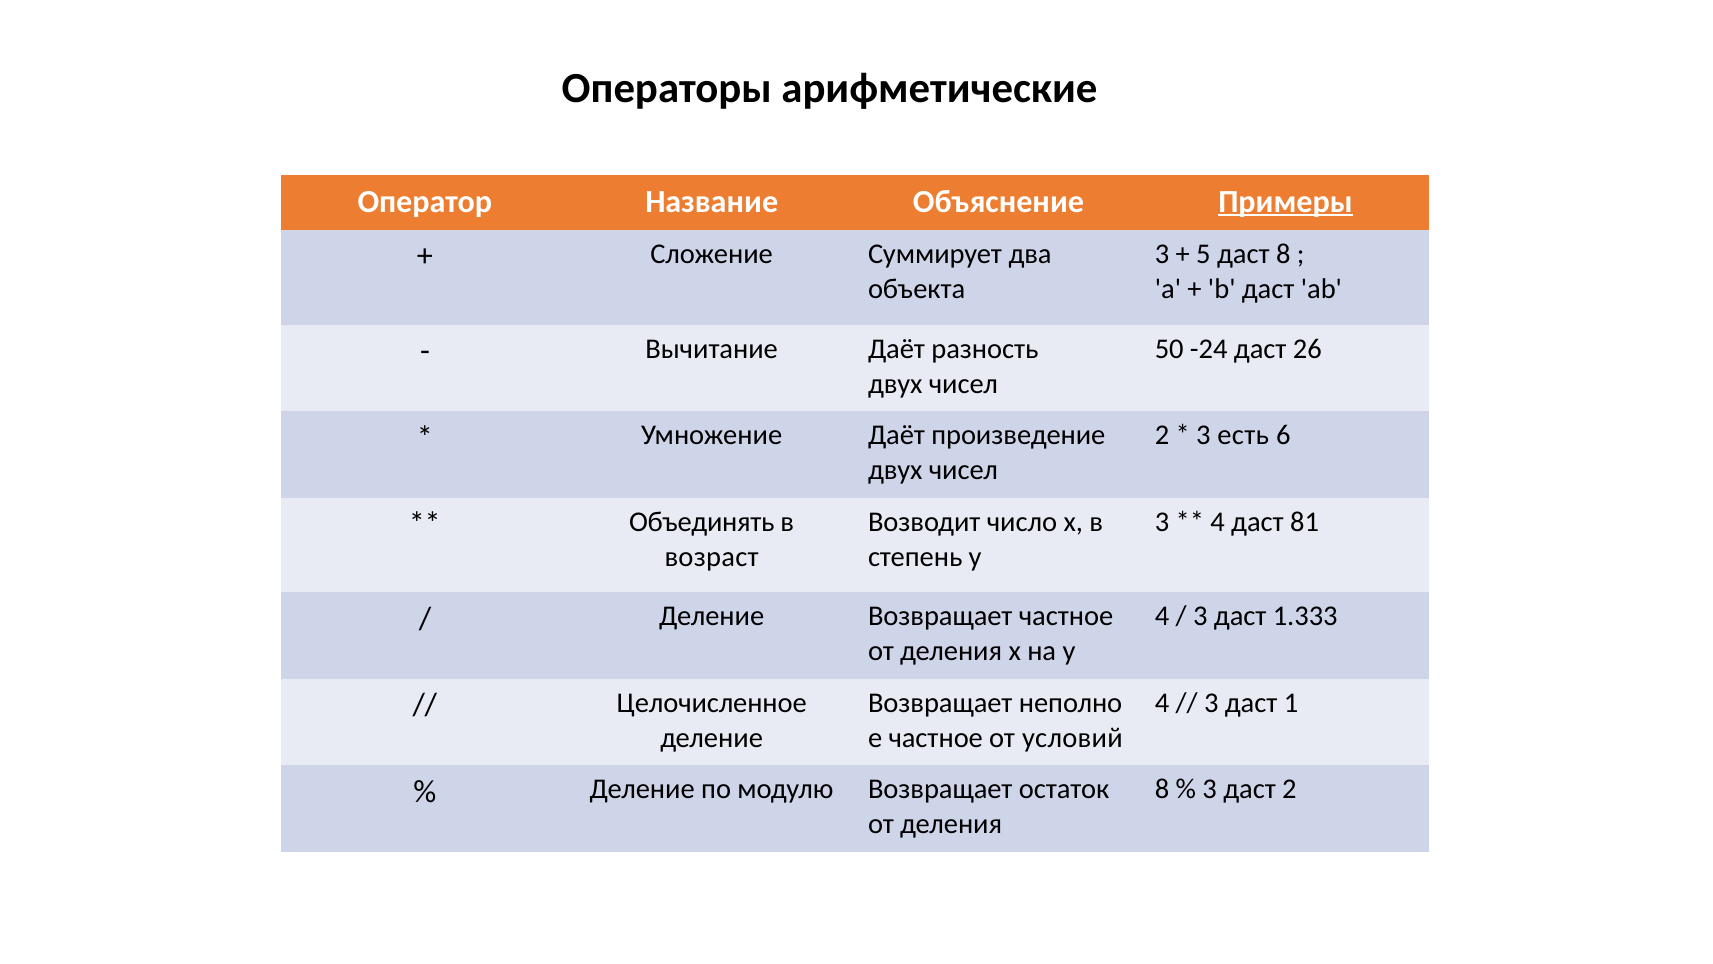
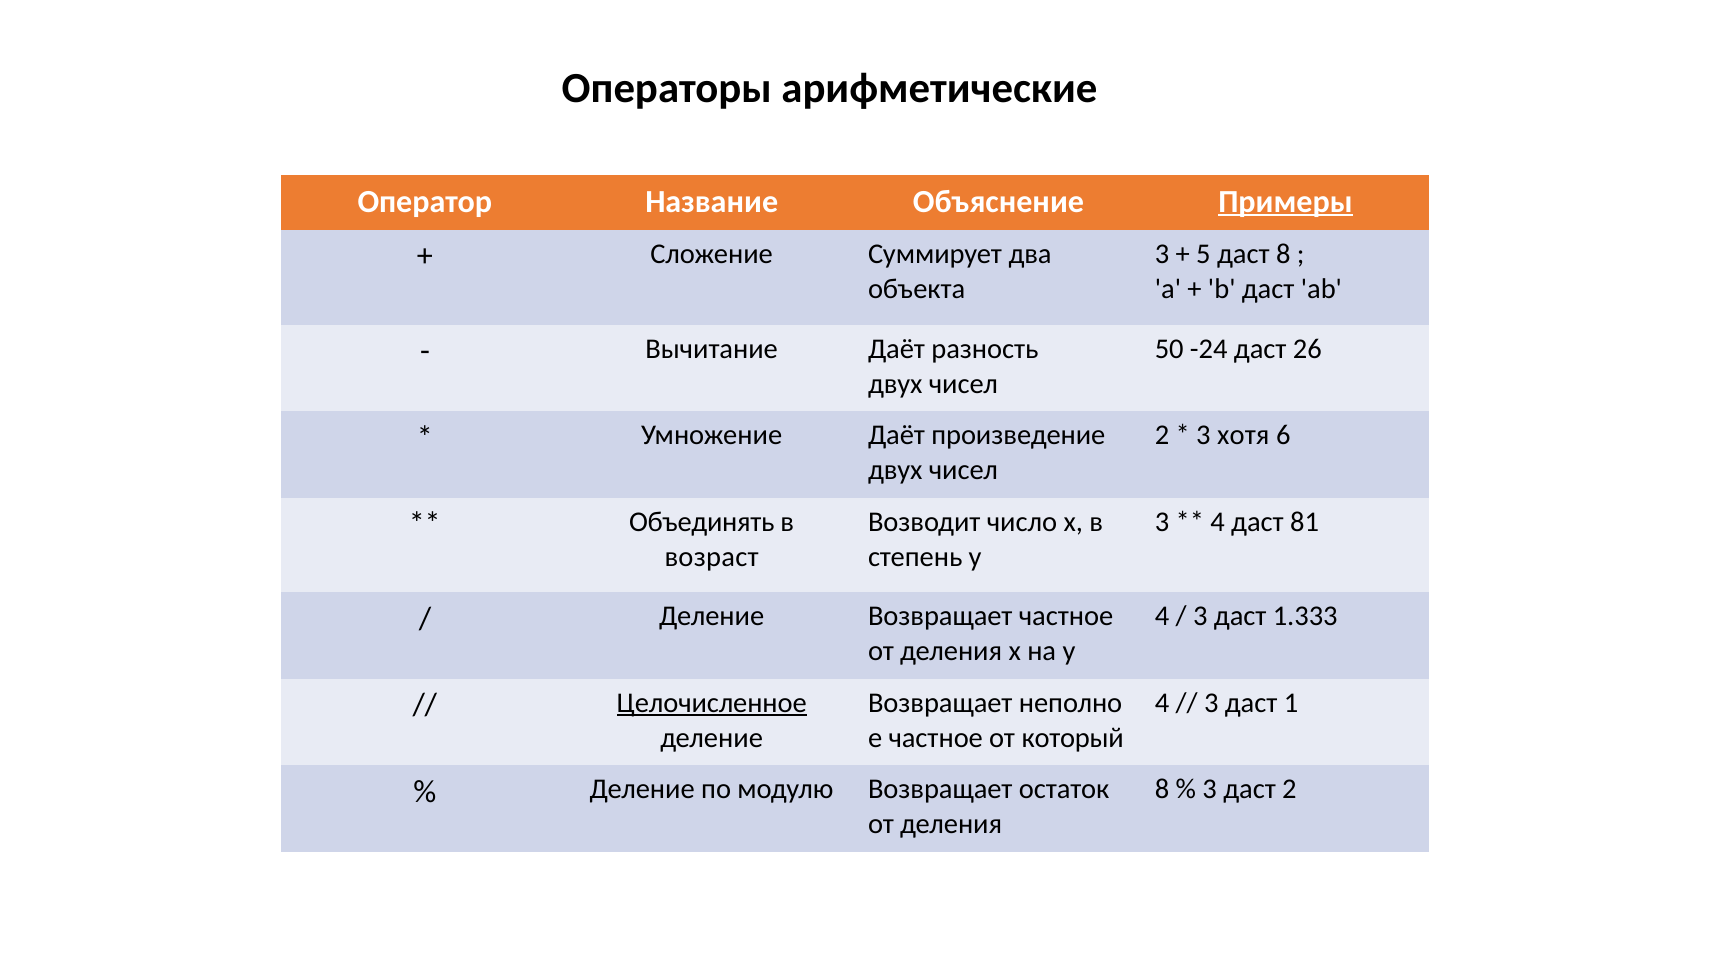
есть: есть -> хотя
Целочисленное underline: none -> present
условий: условий -> который
